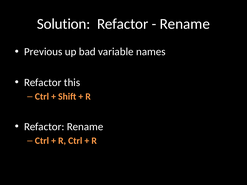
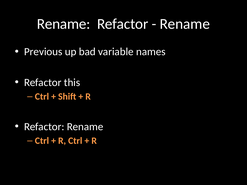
Solution at (64, 24): Solution -> Rename
